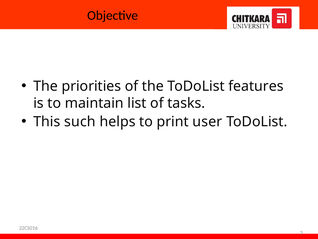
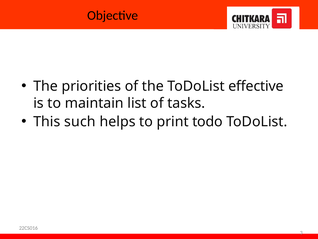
features: features -> effective
user: user -> todo
